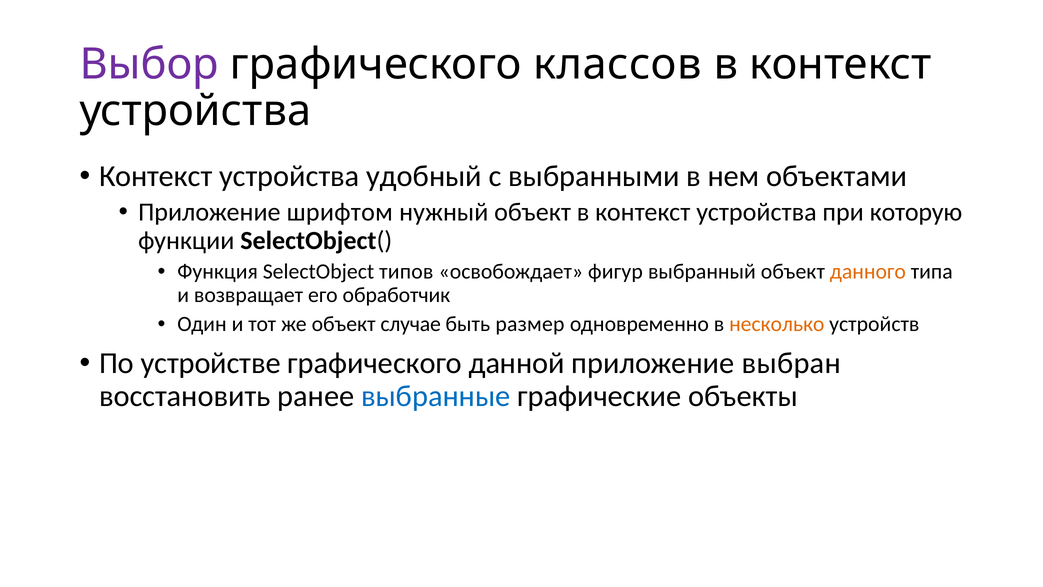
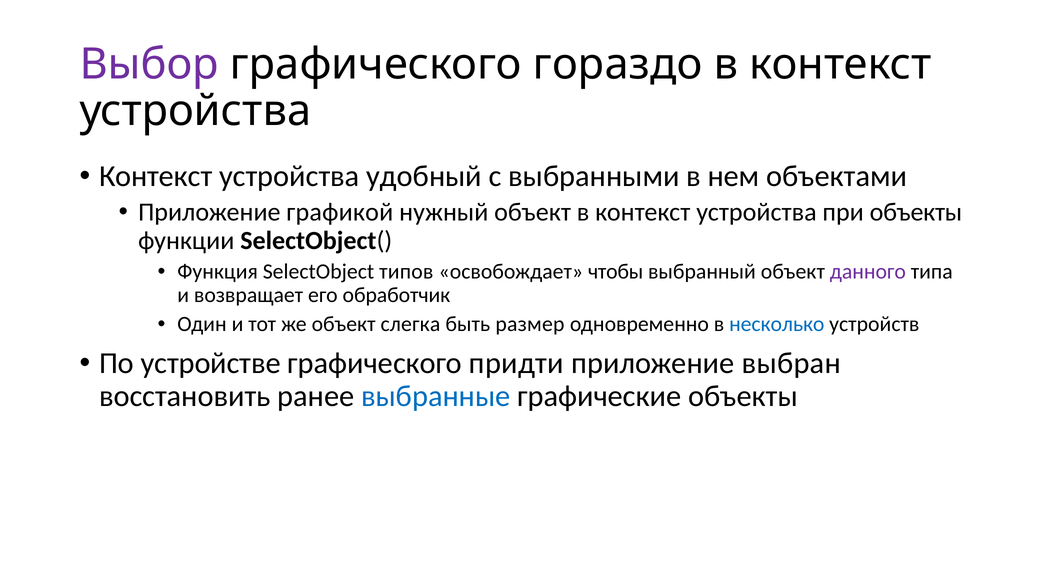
классов: классов -> гораздо
шрифтом: шрифтом -> графикой
при которую: которую -> объекты
фигур: фигур -> чтобы
данного colour: orange -> purple
случае: случае -> слегка
несколько colour: orange -> blue
данной: данной -> придти
